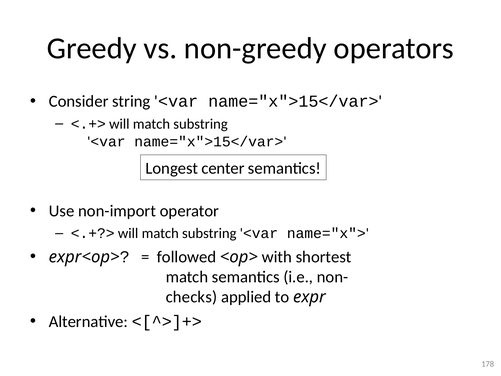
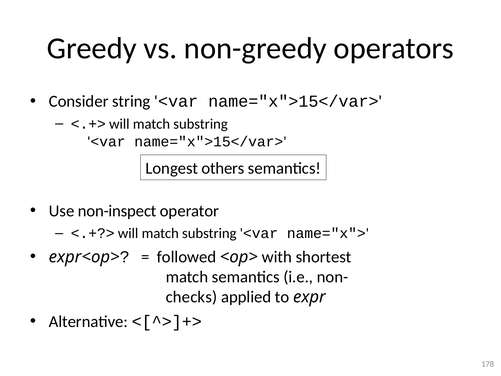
center: center -> others
non-import: non-import -> non-inspect
